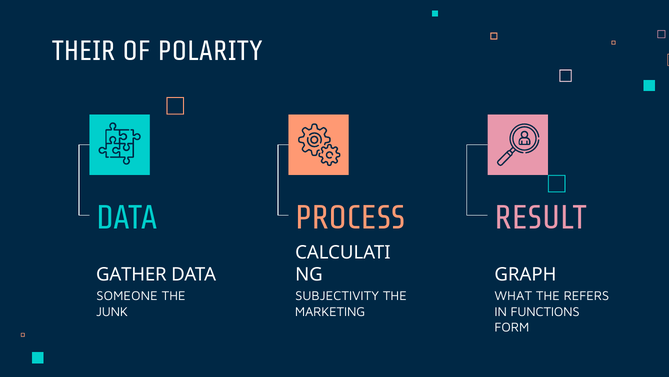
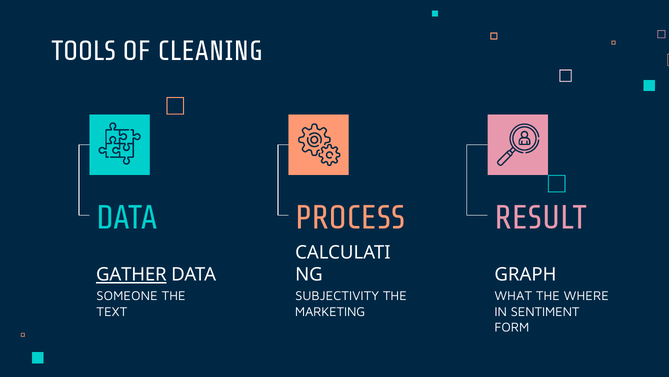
THEIR: THEIR -> TOOLS
POLARITY: POLARITY -> CLEANING
GATHER underline: none -> present
REFERS: REFERS -> WHERE
JUNK: JUNK -> TEXT
FUNCTIONS: FUNCTIONS -> SENTIMENT
